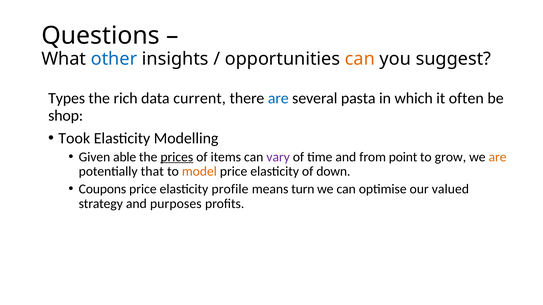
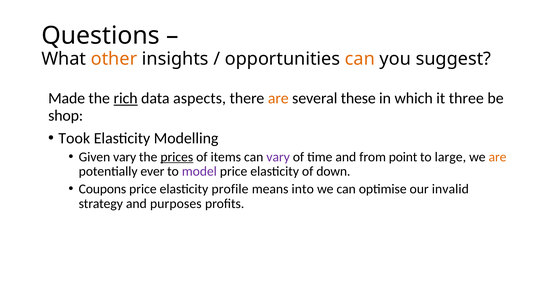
other colour: blue -> orange
Types: Types -> Made
rich underline: none -> present
current: current -> aspects
are at (278, 99) colour: blue -> orange
pasta: pasta -> these
often: often -> three
Given able: able -> vary
grow: grow -> large
that: that -> ever
model colour: orange -> purple
turn: turn -> into
valued: valued -> invalid
